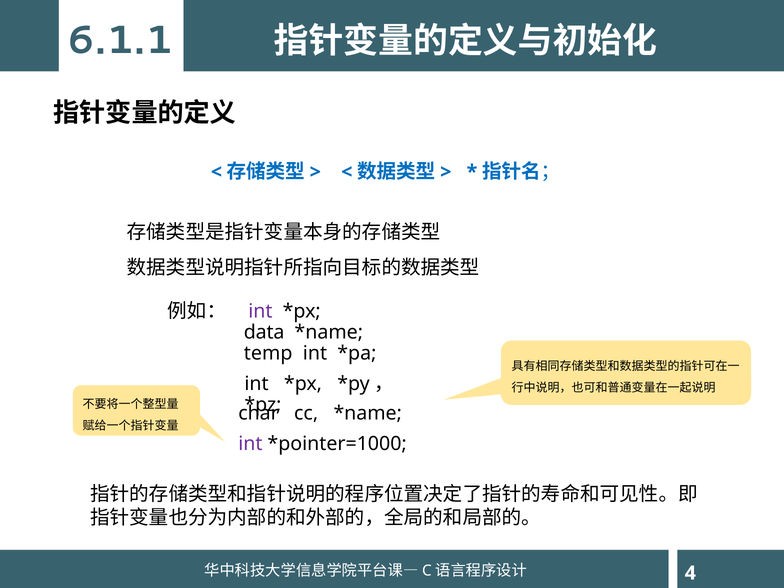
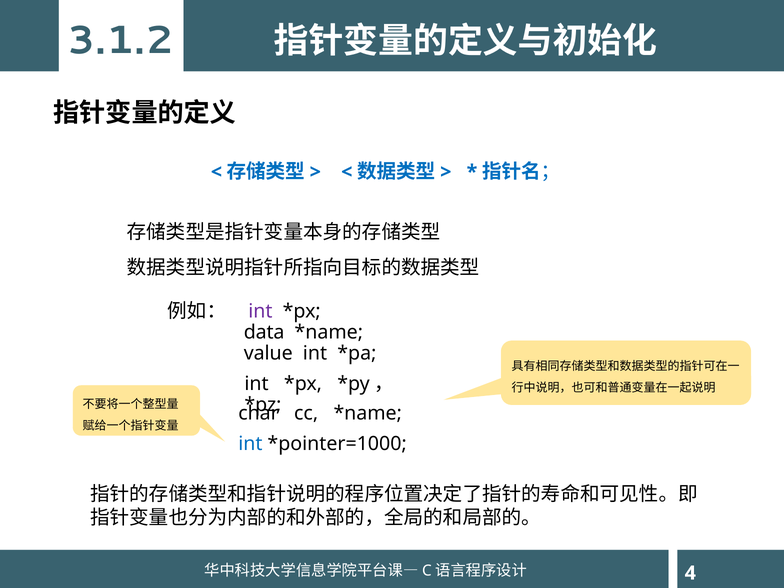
6.1.1: 6.1.1 -> 3.1.2
temp: temp -> value
int at (250, 444) colour: purple -> blue
